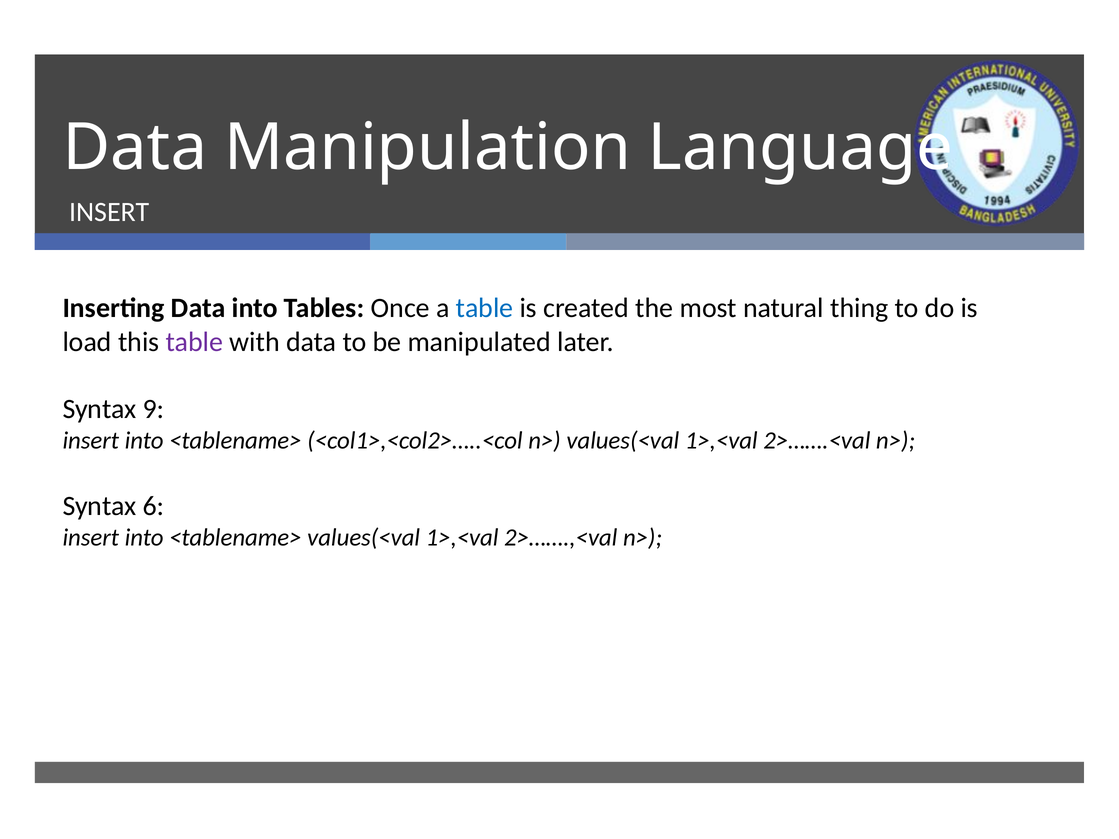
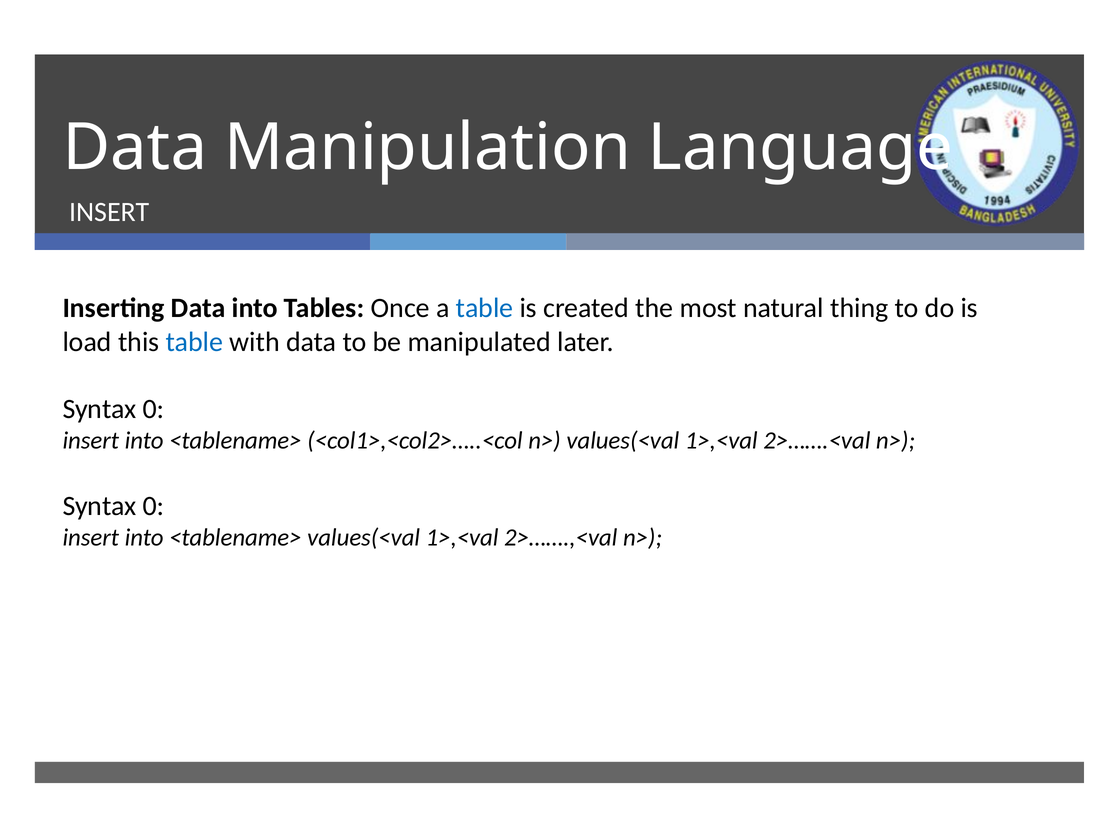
table at (194, 342) colour: purple -> blue
9 at (153, 409): 9 -> 0
6 at (153, 506): 6 -> 0
